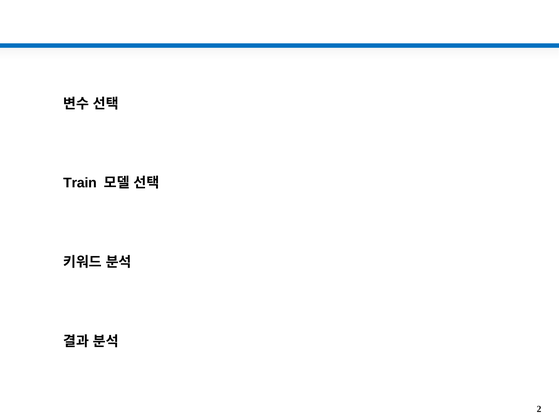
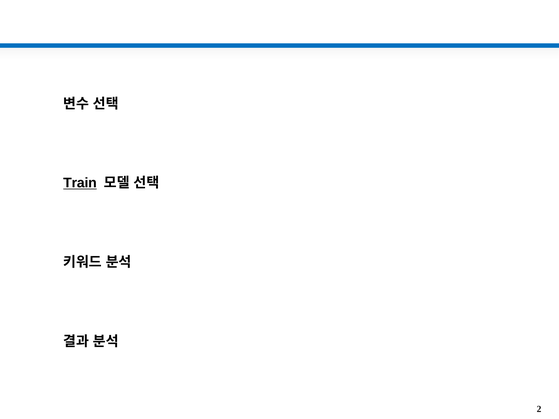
Train underline: none -> present
